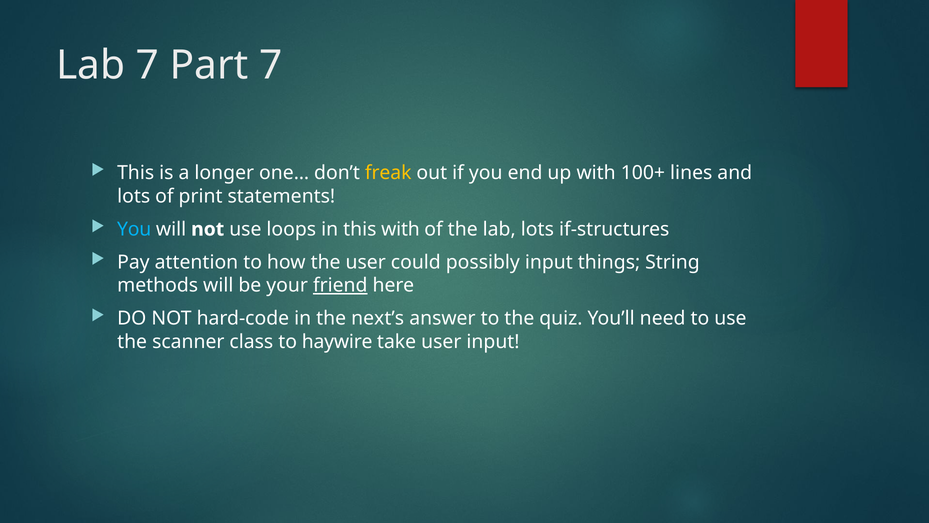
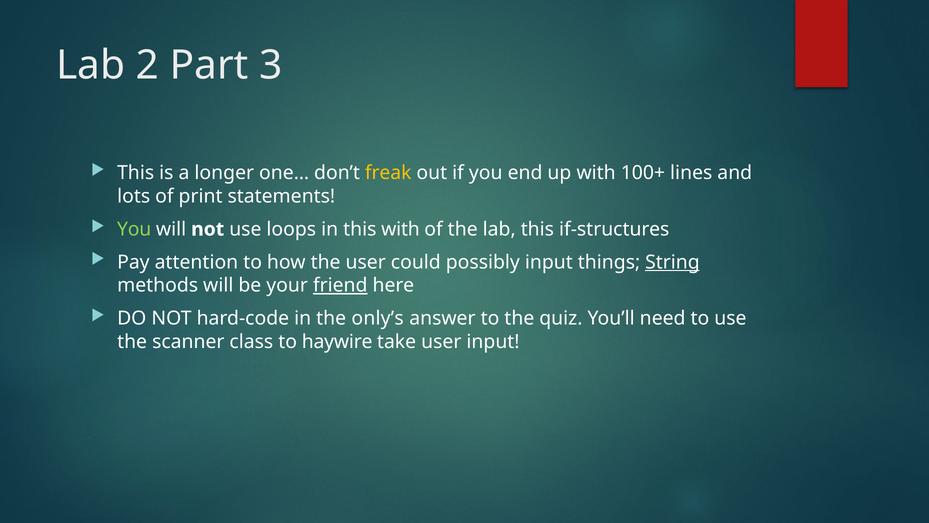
Lab 7: 7 -> 2
Part 7: 7 -> 3
You at (134, 229) colour: light blue -> light green
lab lots: lots -> this
String underline: none -> present
next’s: next’s -> only’s
